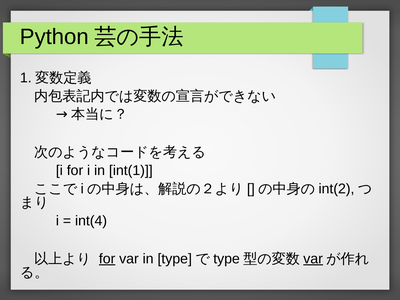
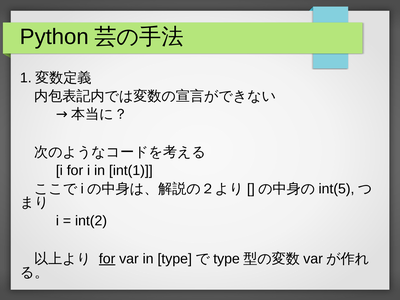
int(2: int(2 -> int(5
int(4: int(4 -> int(2
var at (313, 259) underline: present -> none
